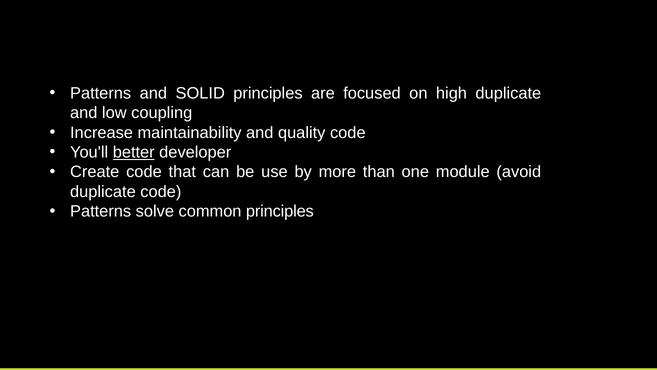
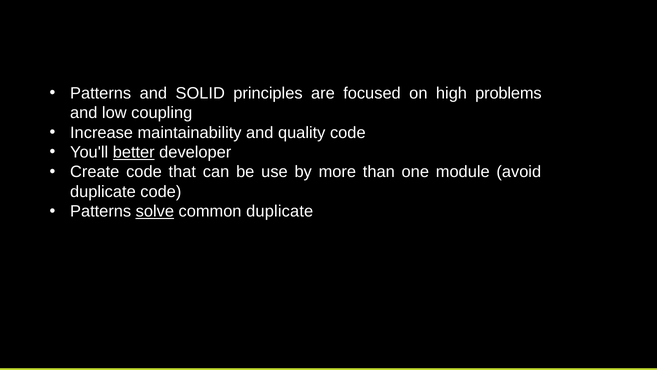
high duplicate: duplicate -> problems
solve underline: none -> present
common principles: principles -> duplicate
